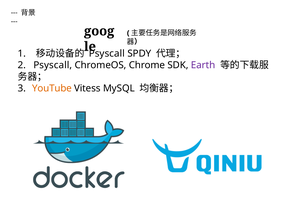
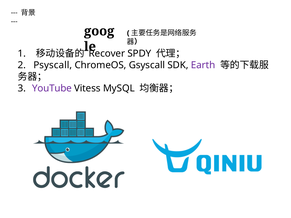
Psyscall at (107, 53): Psyscall -> Recover
Chrome: Chrome -> Gsyscall
YouTube colour: orange -> purple
